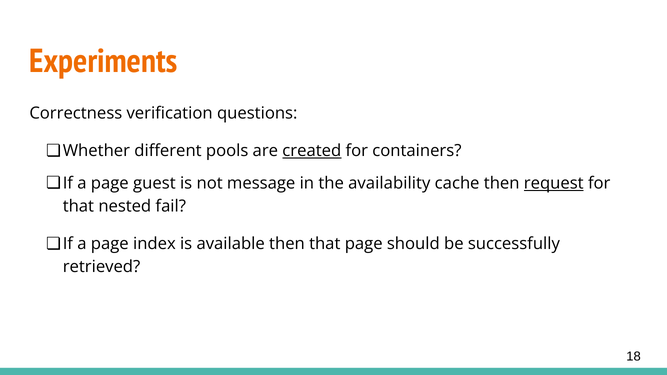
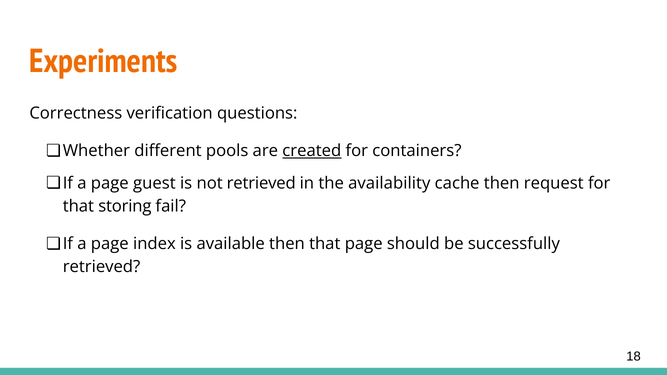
not message: message -> retrieved
request underline: present -> none
nested: nested -> storing
